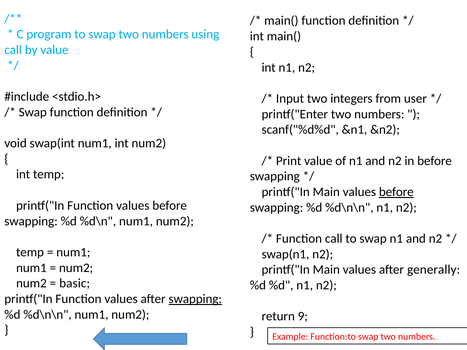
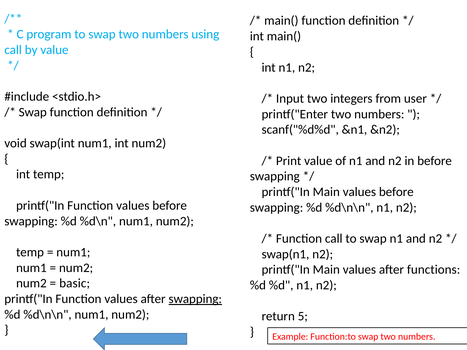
before at (396, 192) underline: present -> none
generally: generally -> functions
9: 9 -> 5
